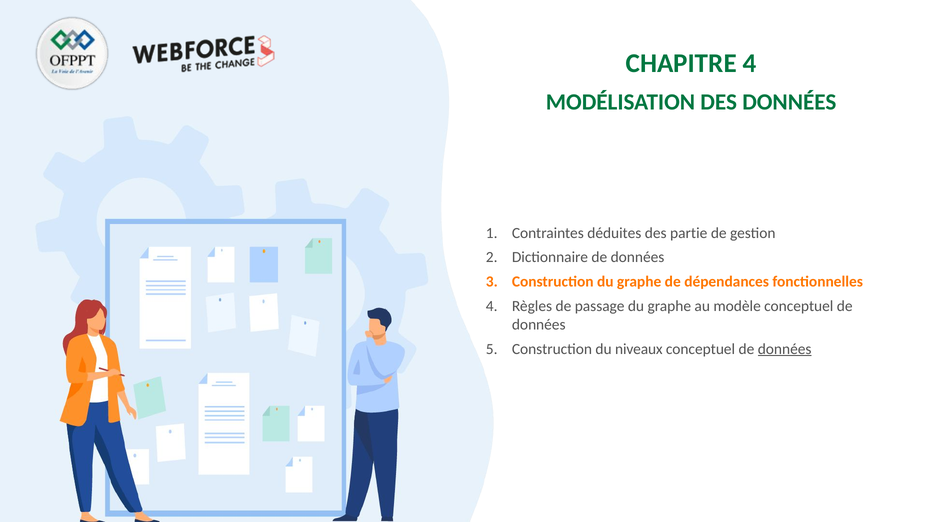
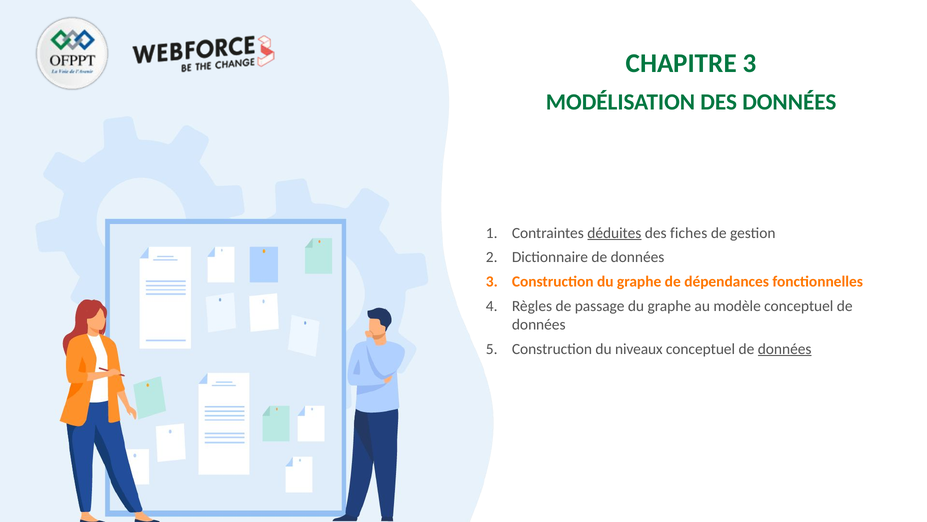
CHAPITRE 4: 4 -> 3
déduites underline: none -> present
partie: partie -> fiches
